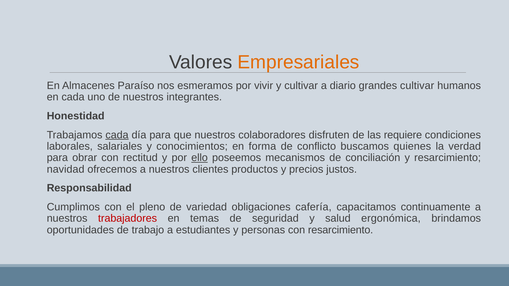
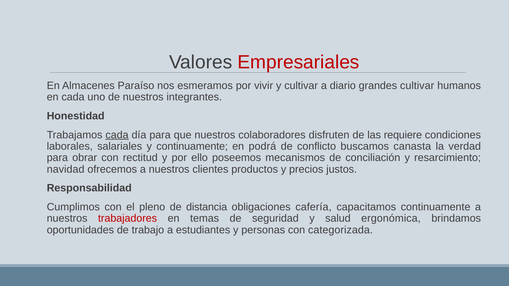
Empresariales colour: orange -> red
y conocimientos: conocimientos -> continuamente
forma: forma -> podrá
quienes: quienes -> canasta
ello underline: present -> none
variedad: variedad -> distancia
con resarcimiento: resarcimiento -> categorizada
